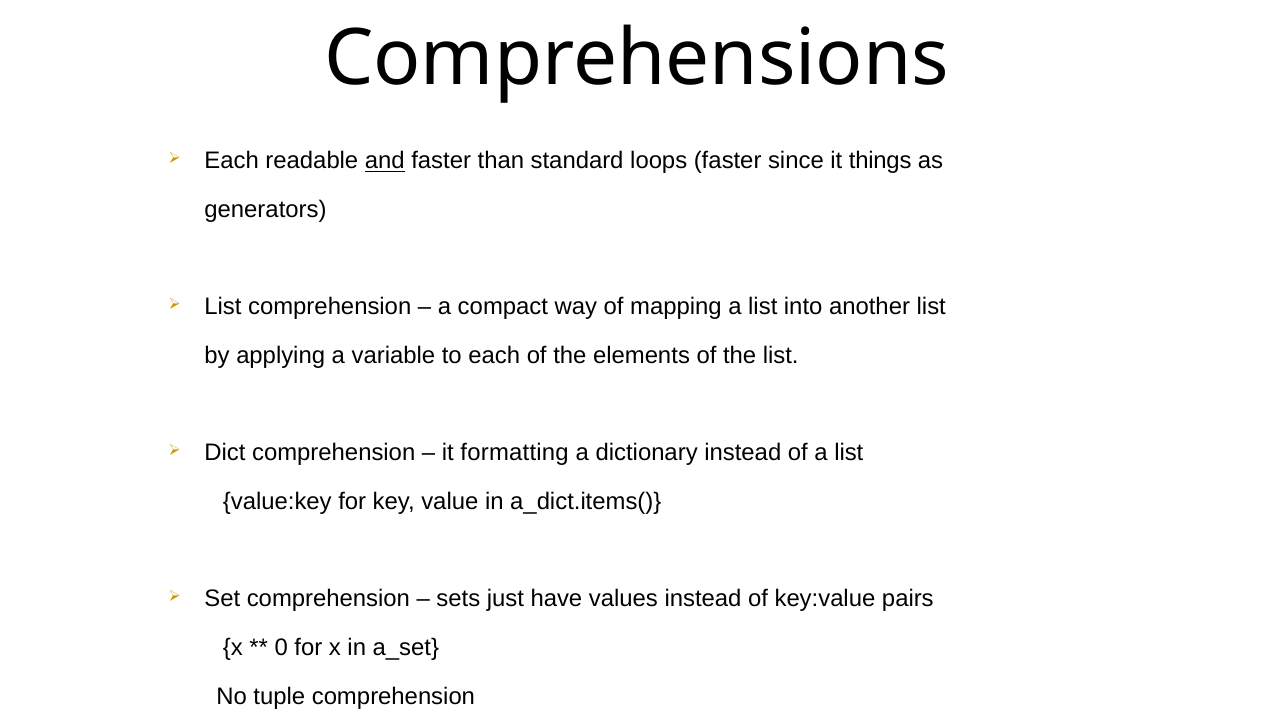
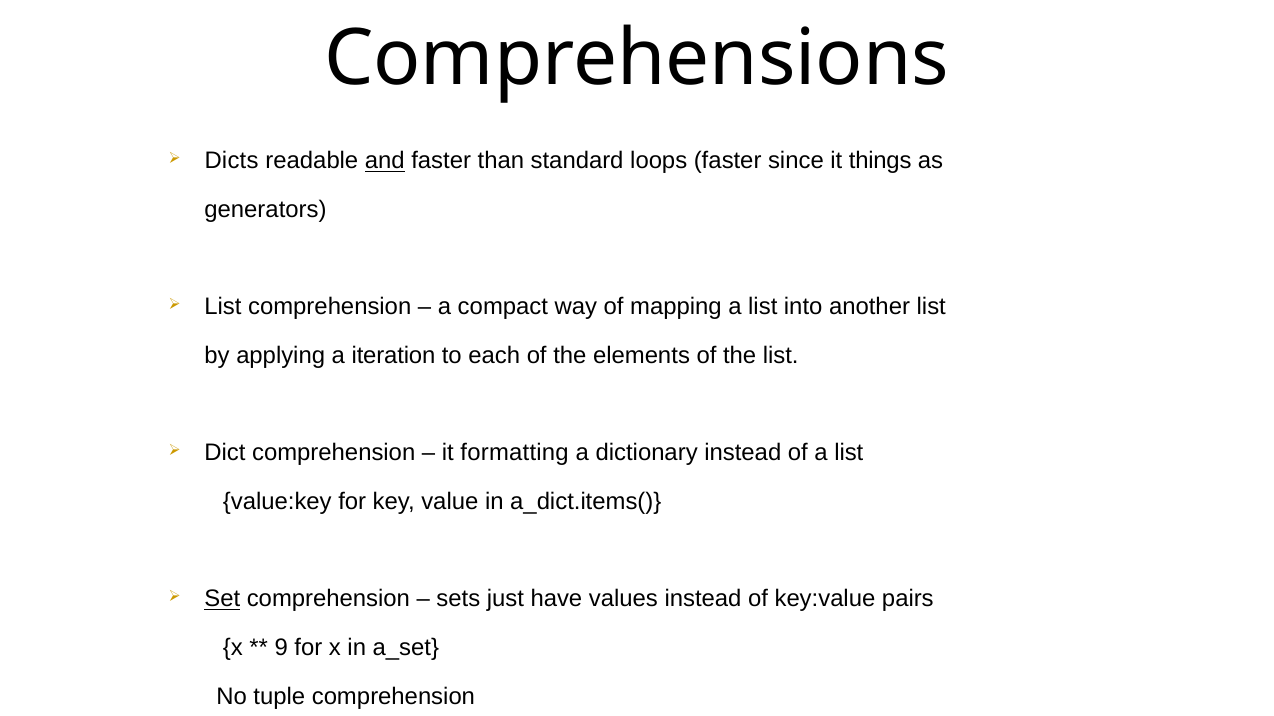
Each at (232, 161): Each -> Dicts
variable: variable -> iteration
Set underline: none -> present
0: 0 -> 9
